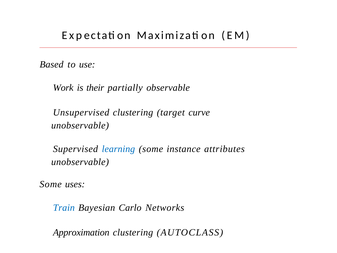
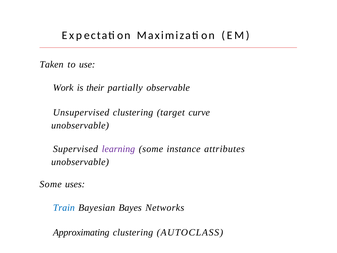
Based: Based -> Taken
learning at (118, 149) colour: blue -> purple
Carlo: Carlo -> Bayes
Approximation: Approximation -> Approximating
